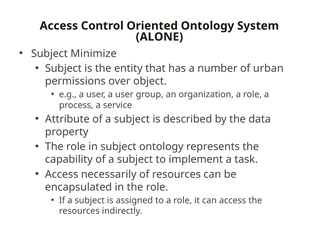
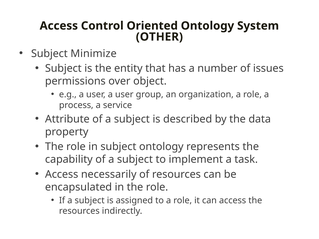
ALONE: ALONE -> OTHER
urban: urban -> issues
